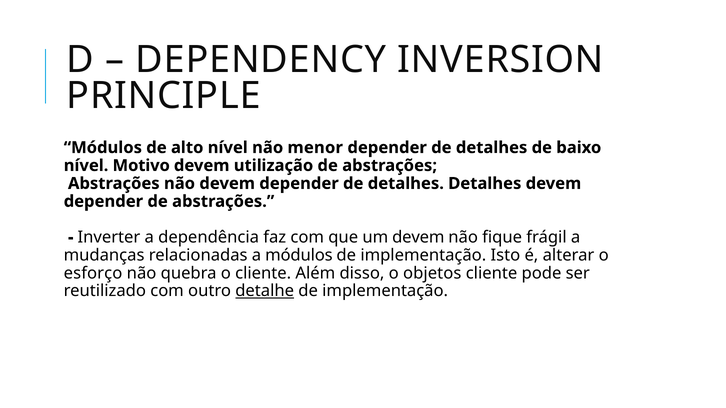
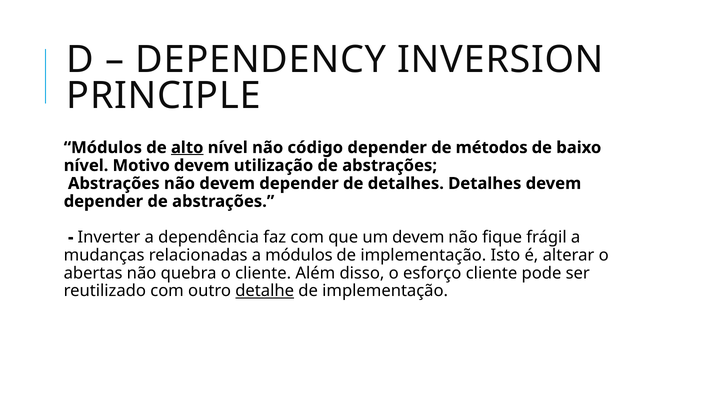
alto underline: none -> present
menor: menor -> código
detalhes at (492, 148): detalhes -> métodos
esforço: esforço -> abertas
objetos: objetos -> esforço
